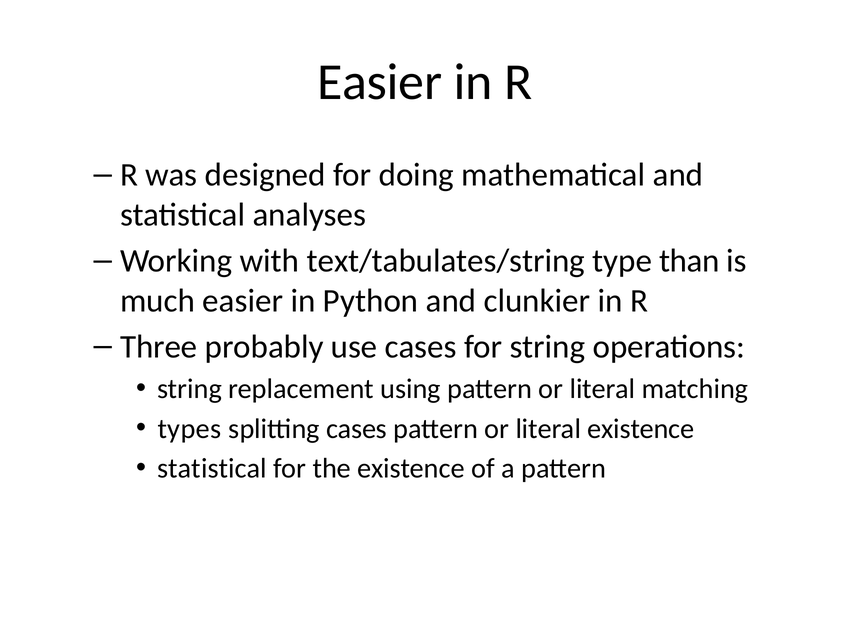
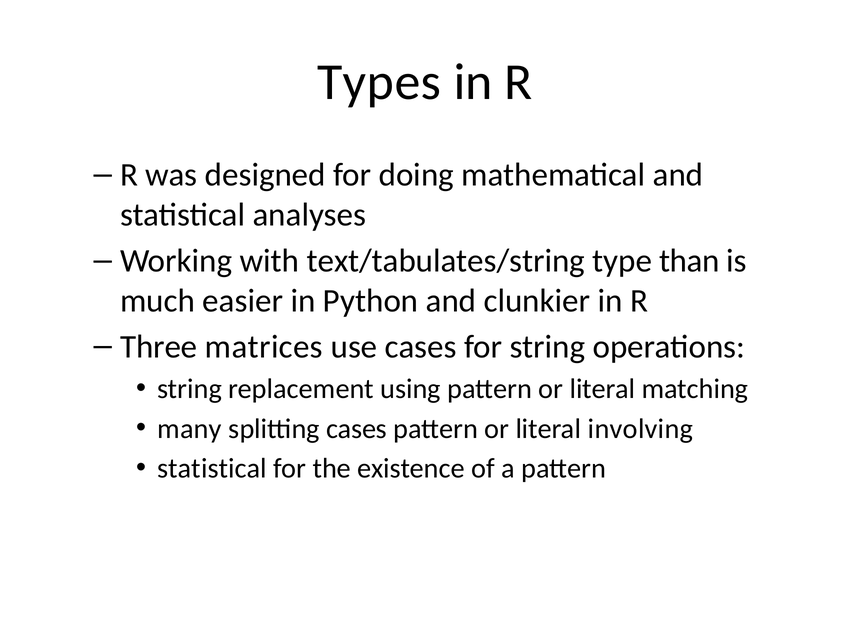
Easier at (380, 82): Easier -> Types
probably: probably -> matrices
types: types -> many
literal existence: existence -> involving
